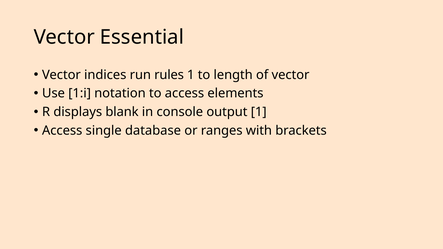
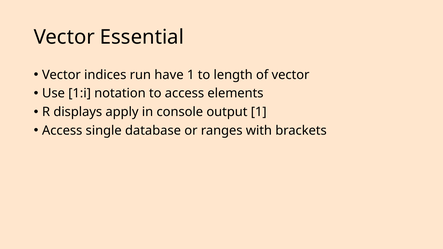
rules: rules -> have
blank: blank -> apply
